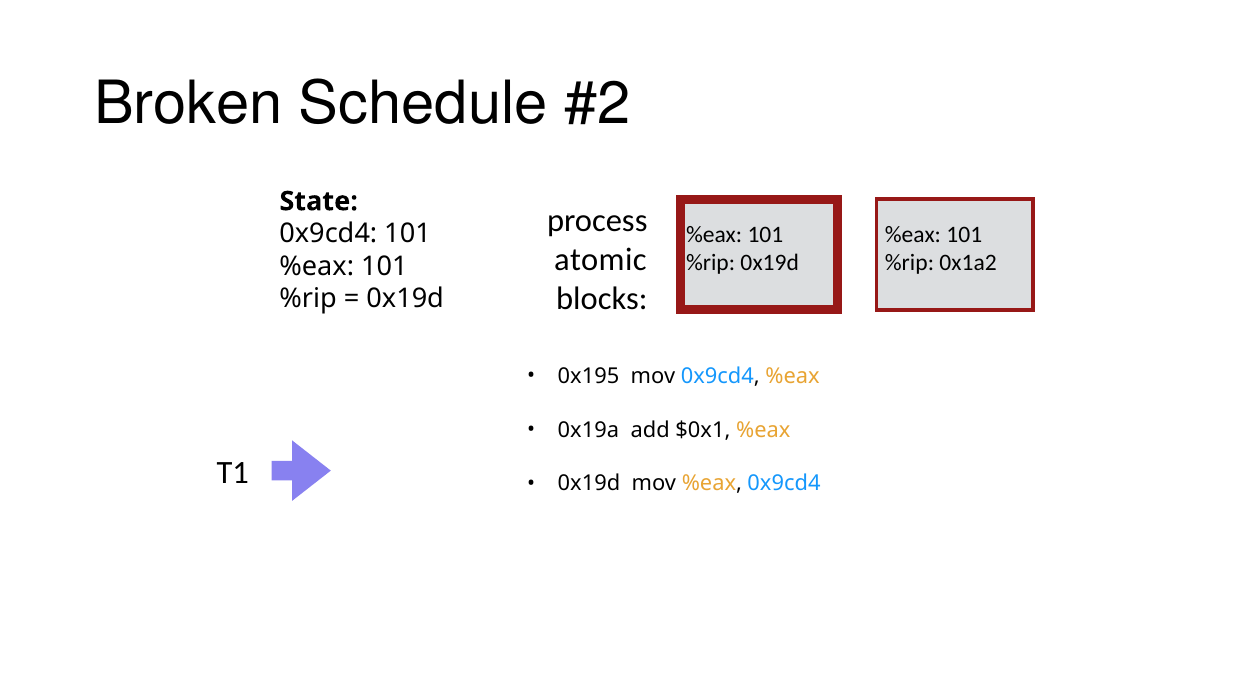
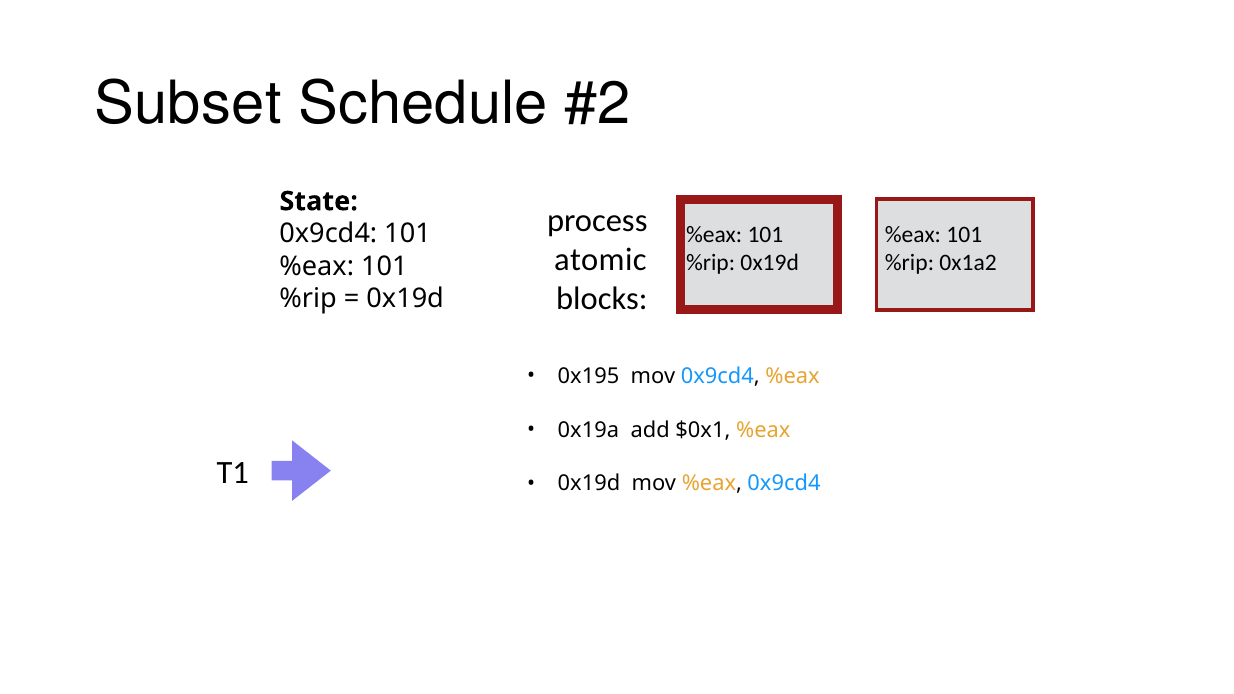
Broken: Broken -> Subset
